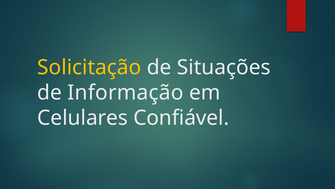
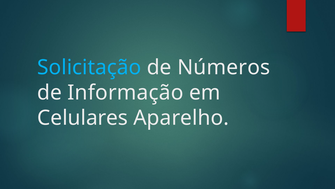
Solicitação colour: yellow -> light blue
Situações: Situações -> Números
Confiável: Confiável -> Aparelho
